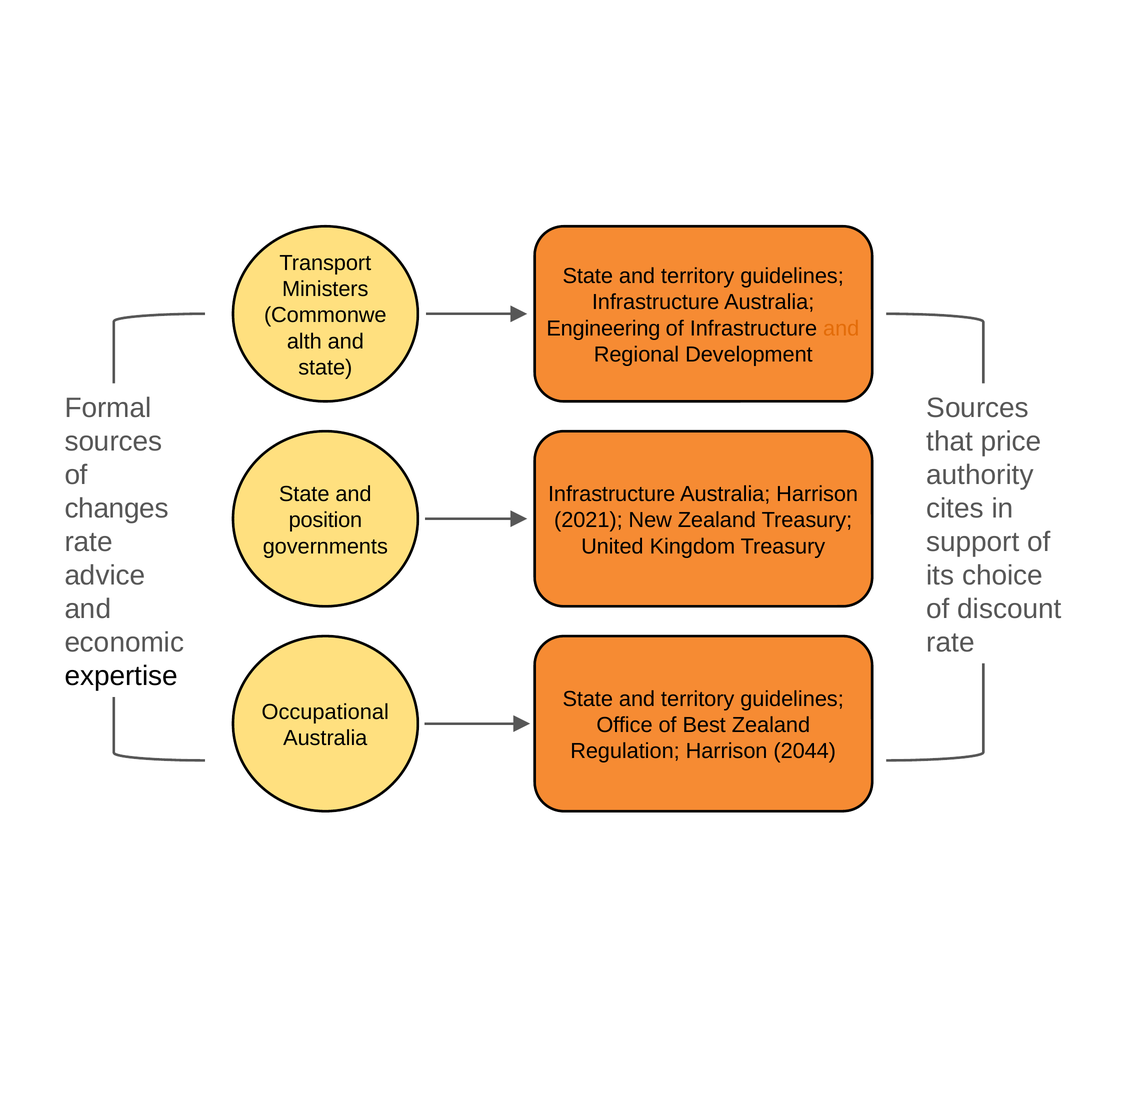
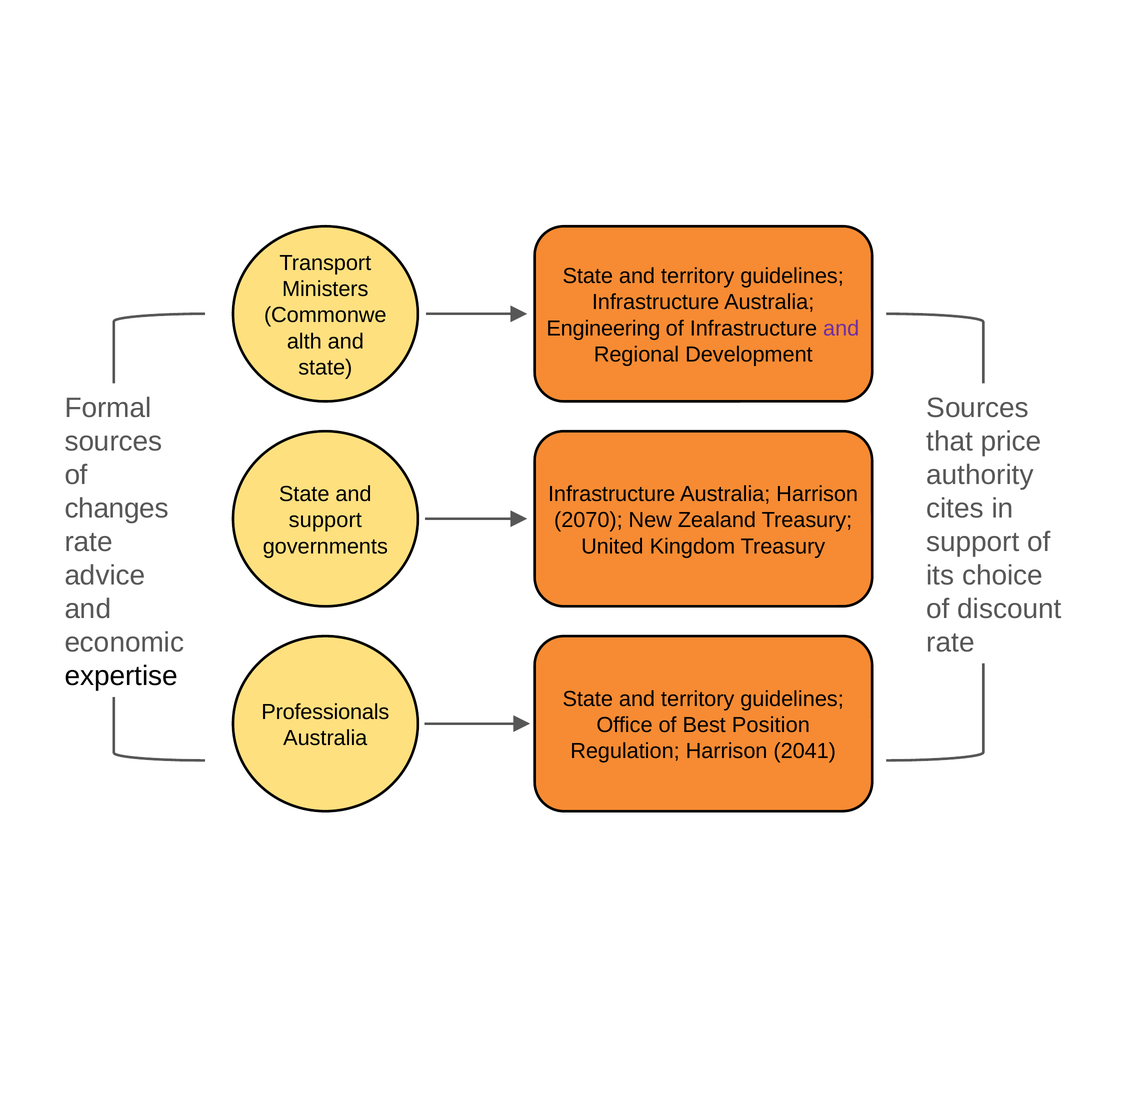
and at (841, 328) colour: orange -> purple
position at (325, 520): position -> support
2021: 2021 -> 2070
Occupational: Occupational -> Professionals
Best Zealand: Zealand -> Position
2044: 2044 -> 2041
